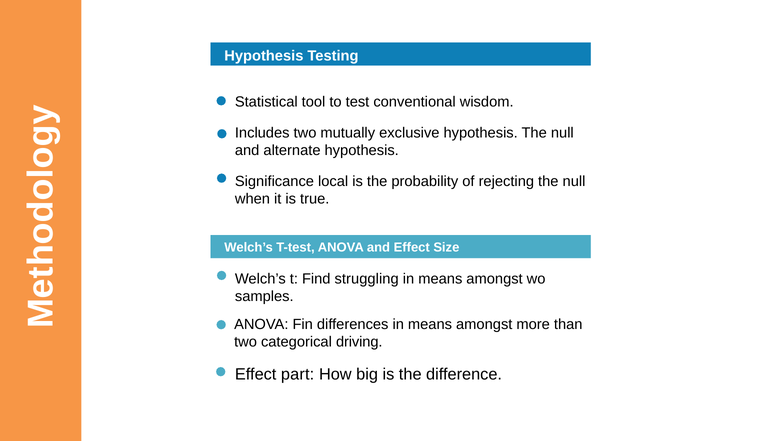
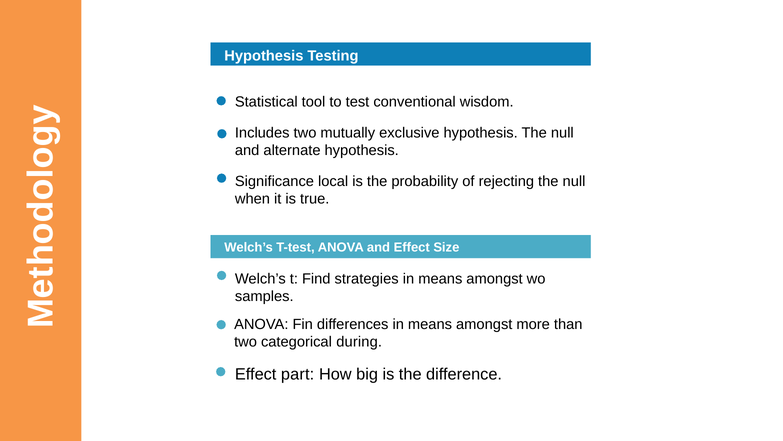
struggling: struggling -> strategies
driving: driving -> during
